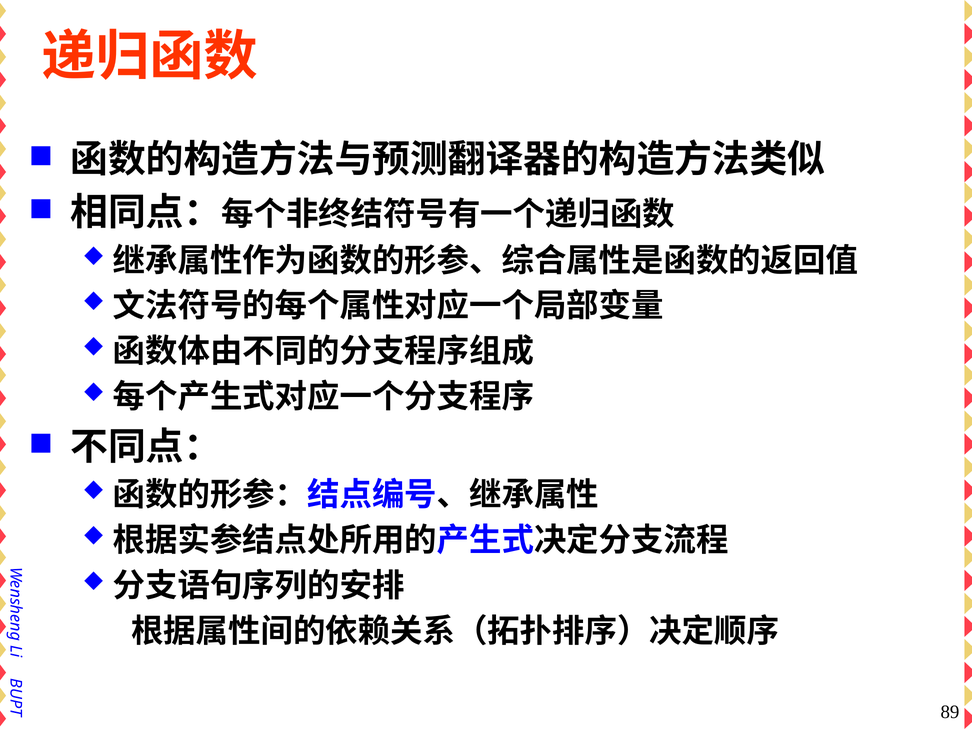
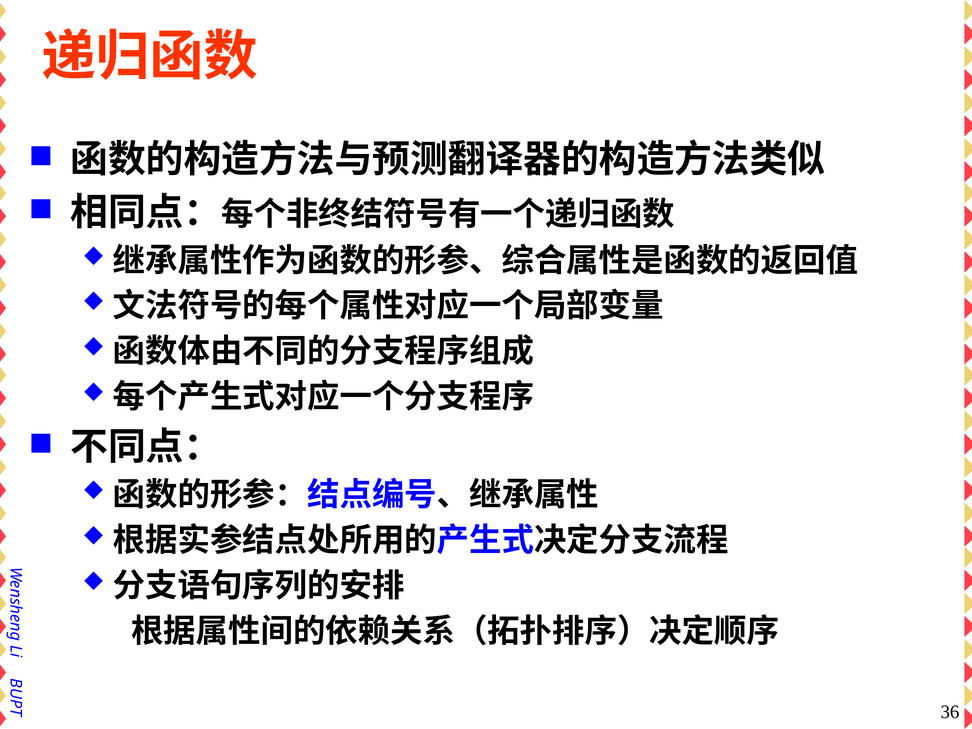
89: 89 -> 36
